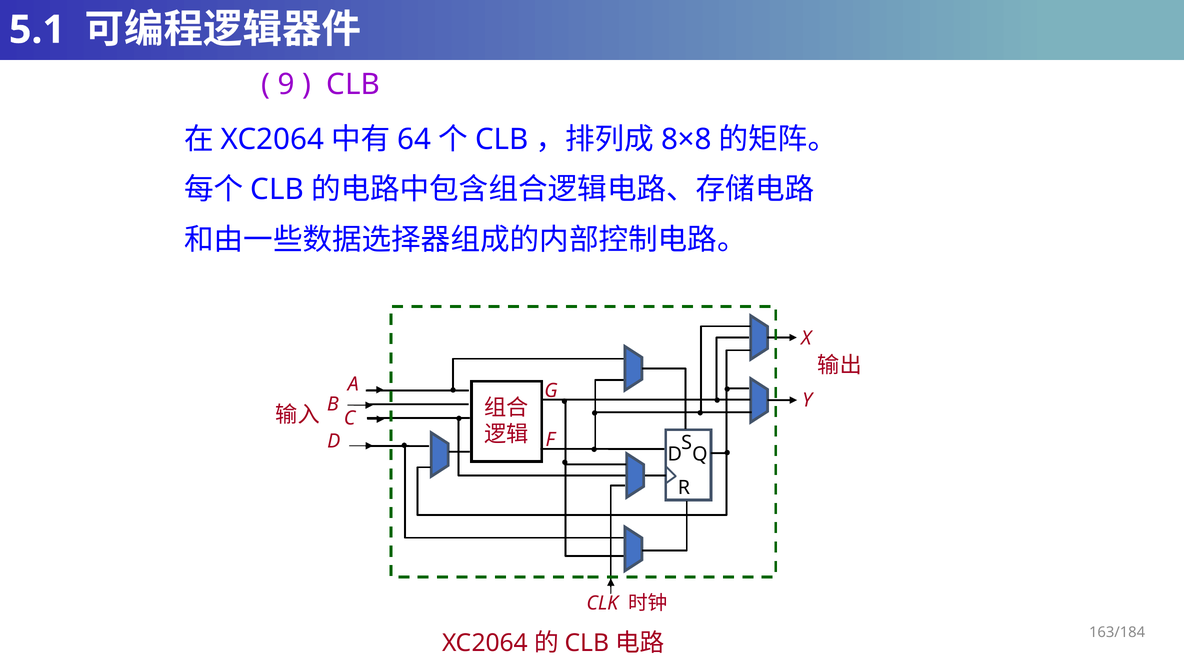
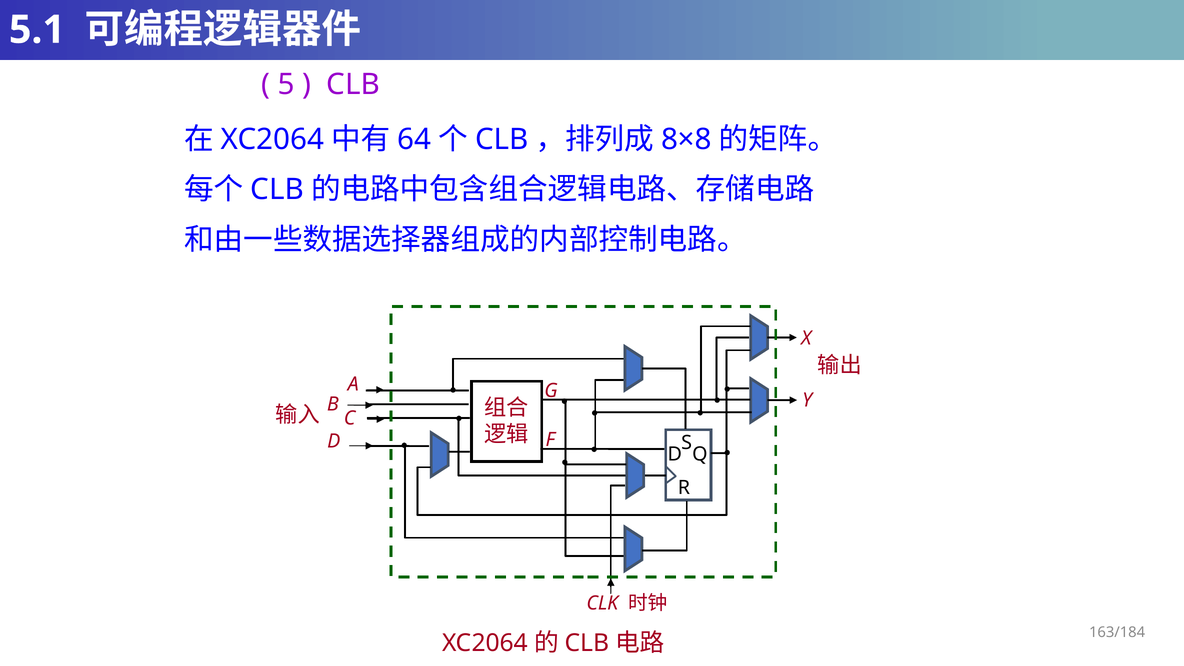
9: 9 -> 5
